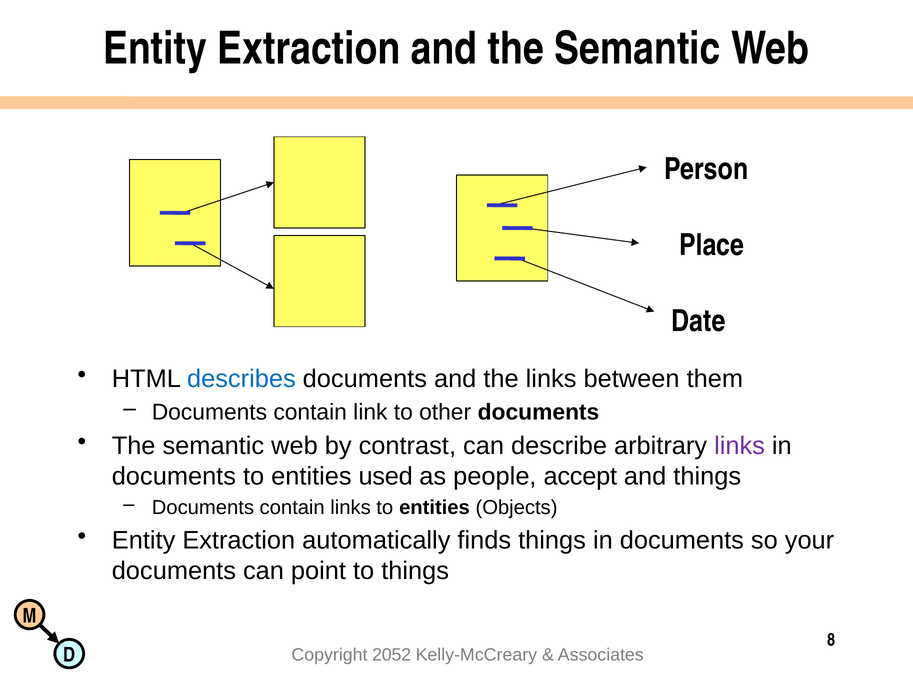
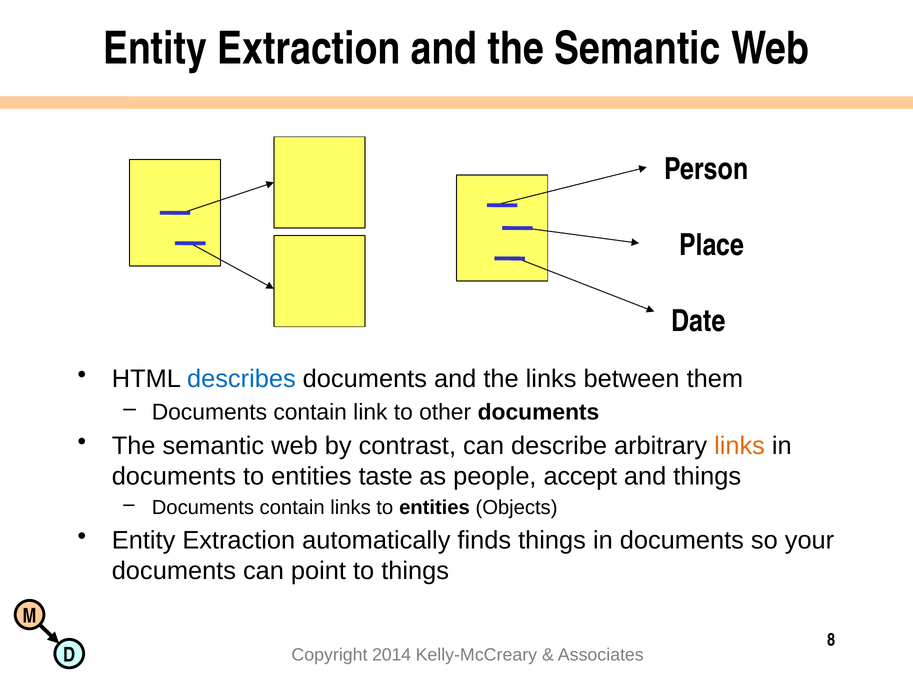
links at (740, 447) colour: purple -> orange
used: used -> taste
2052: 2052 -> 2014
